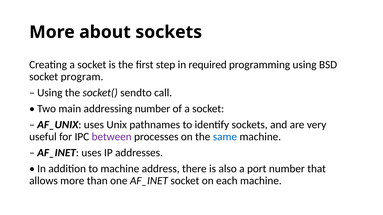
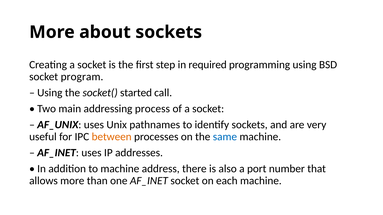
sendto: sendto -> started
addressing number: number -> process
between colour: purple -> orange
